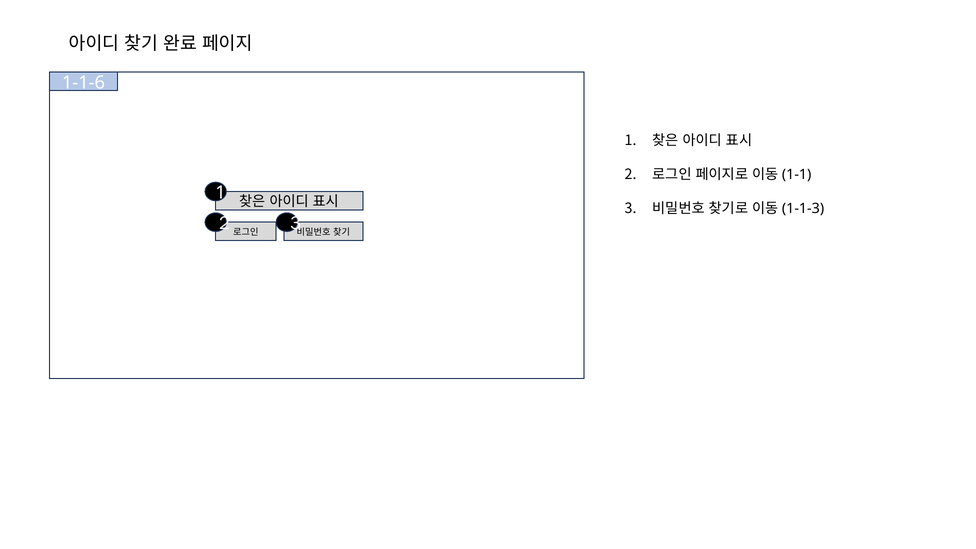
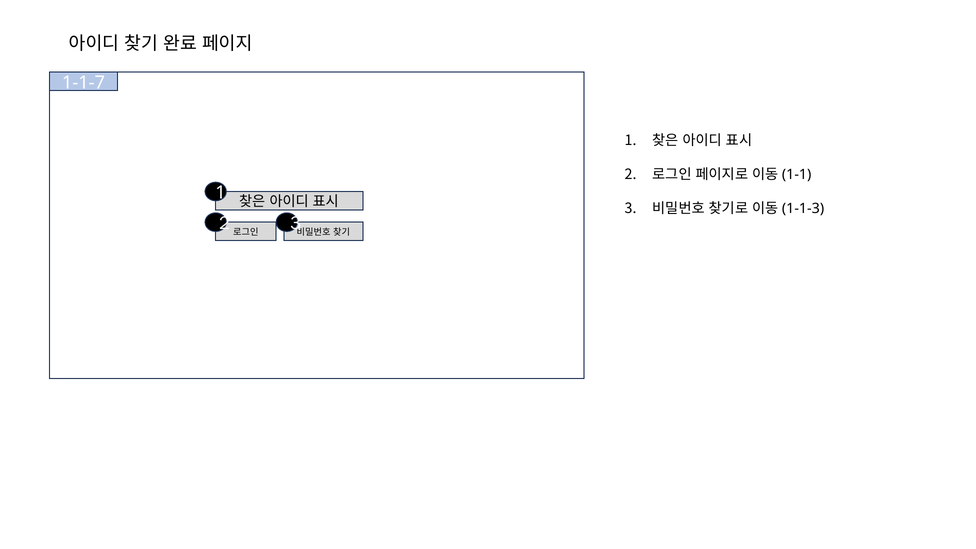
1-1-6: 1-1-6 -> 1-1-7
